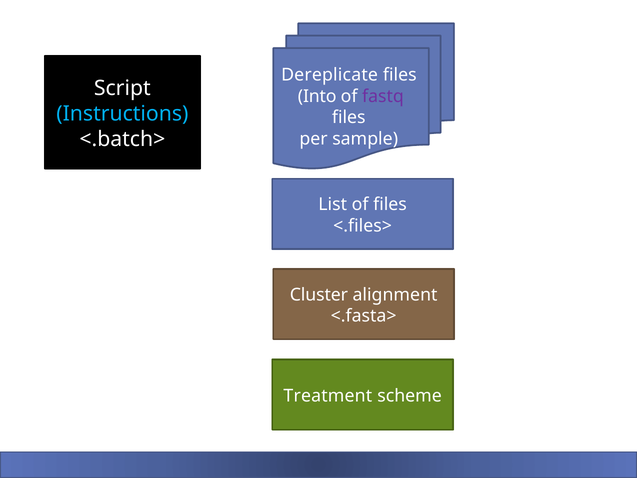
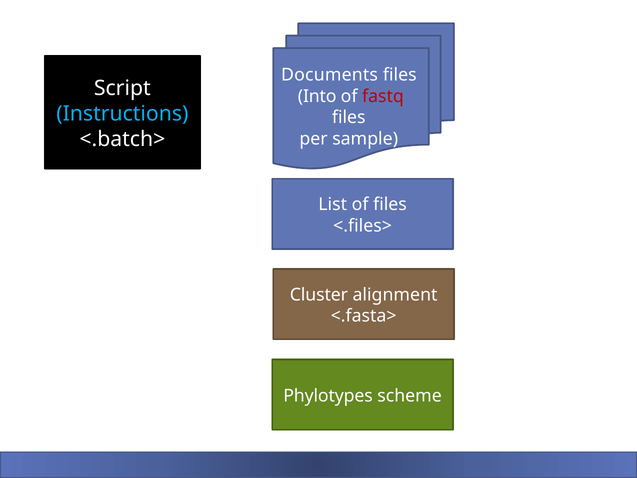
Dereplicate: Dereplicate -> Documents
fastq colour: purple -> red
Treatment: Treatment -> Phylotypes
